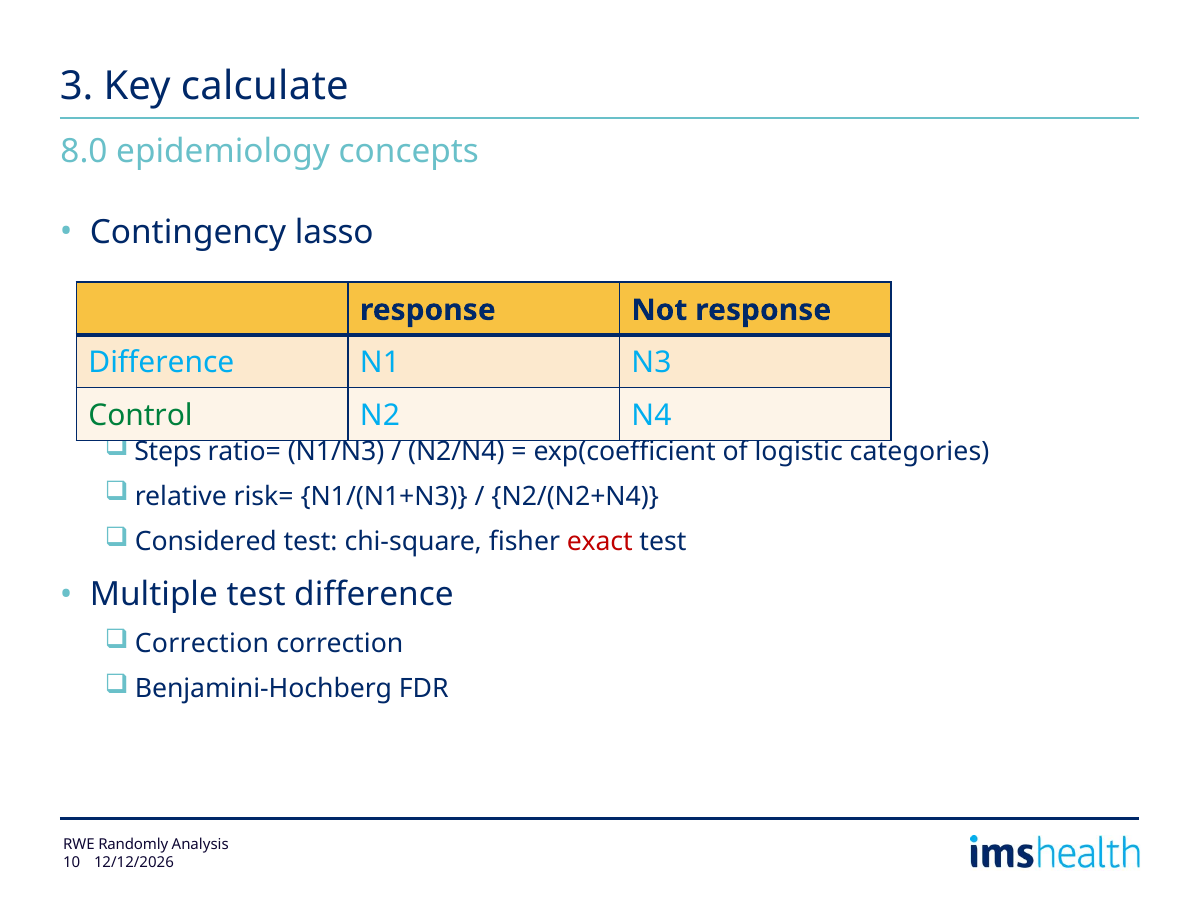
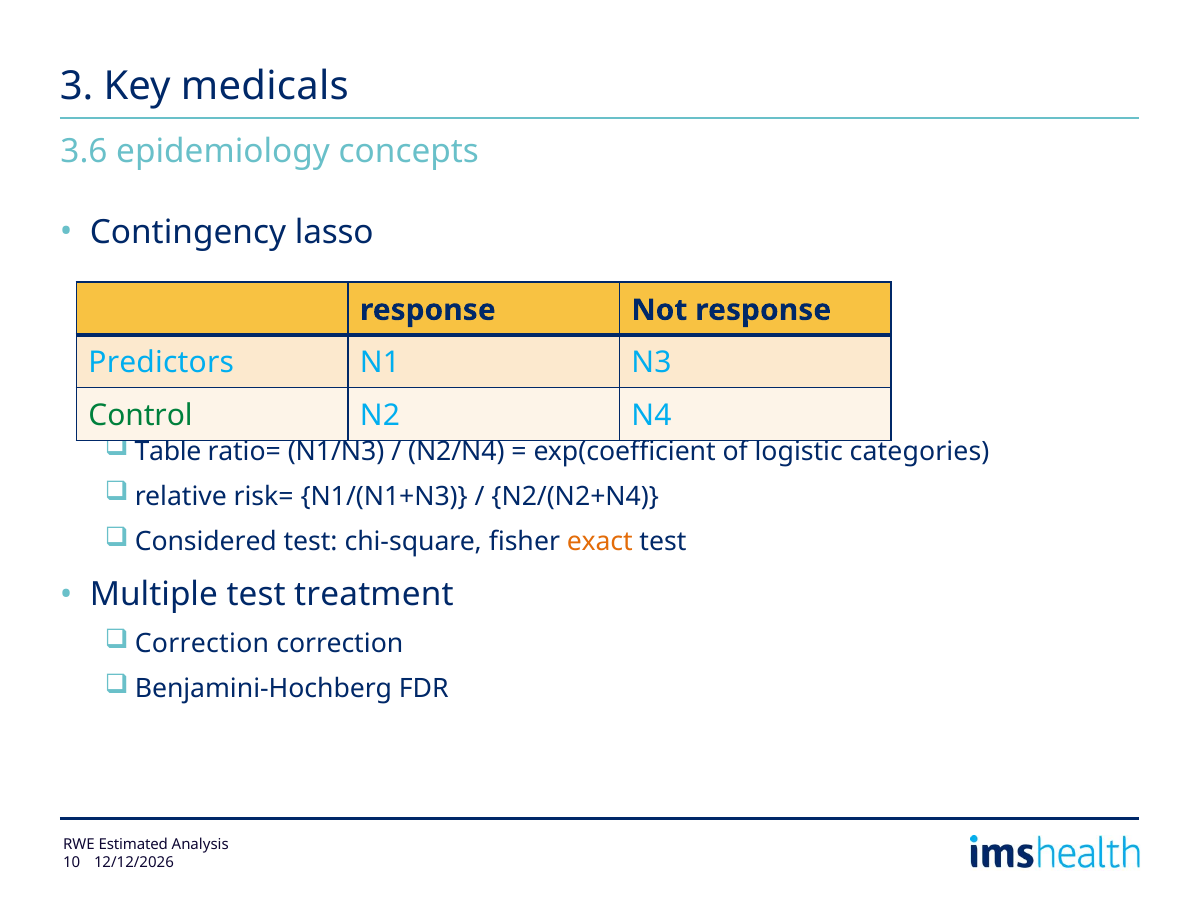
calculate: calculate -> medicals
8.0: 8.0 -> 3.6
Difference at (161, 363): Difference -> Predictors
Steps: Steps -> Table
exact colour: red -> orange
test difference: difference -> treatment
Randomly: Randomly -> Estimated
